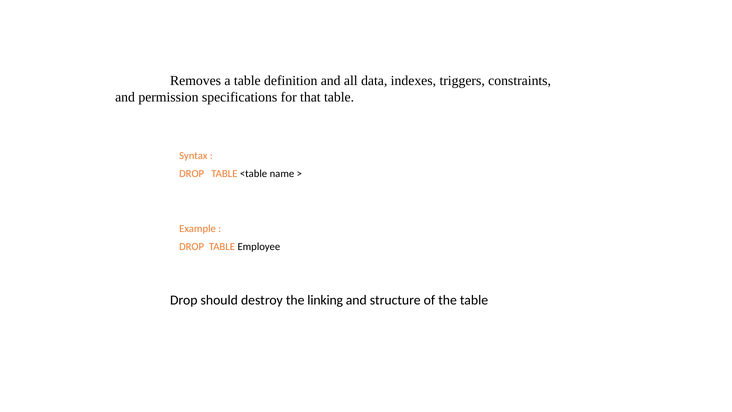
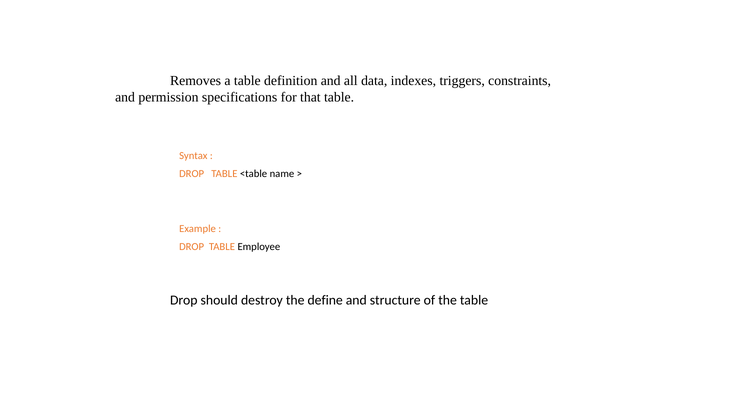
linking: linking -> define
